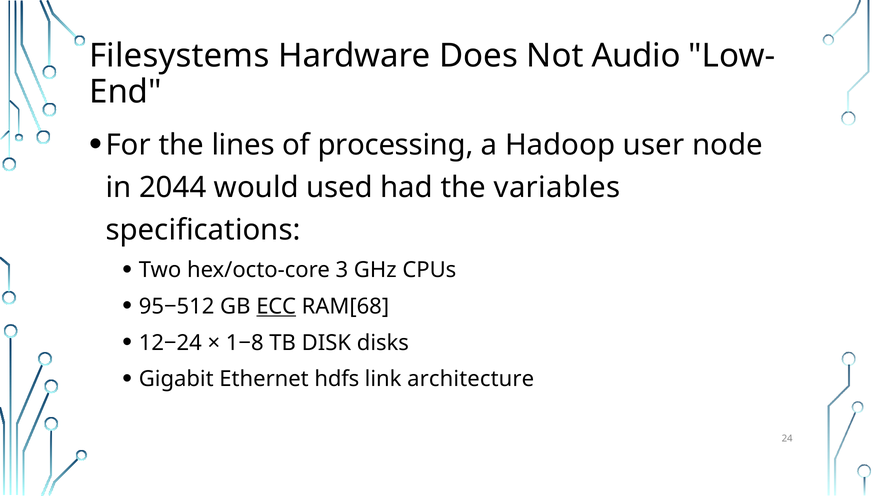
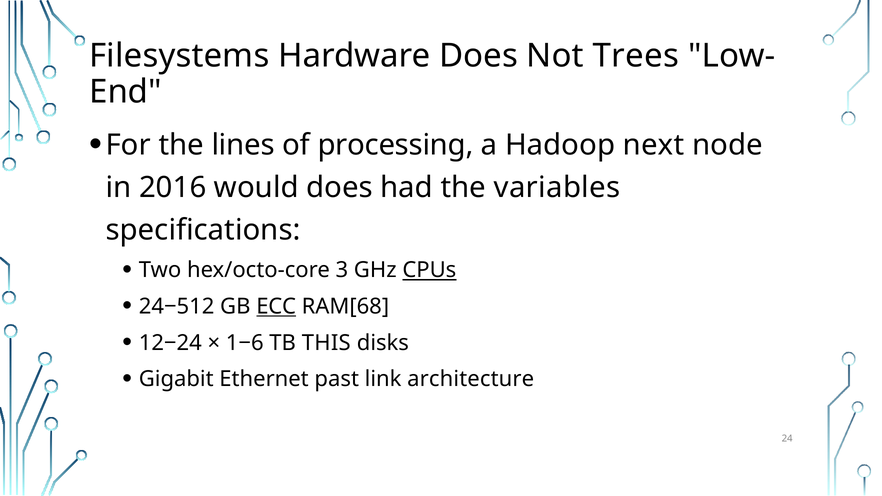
Audio: Audio -> Trees
user: user -> next
2044: 2044 -> 2016
would used: used -> does
CPUs underline: none -> present
95−512: 95−512 -> 24−512
1−8: 1−8 -> 1−6
DISK: DISK -> THIS
hdfs: hdfs -> past
